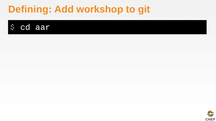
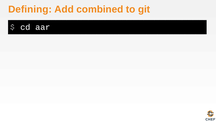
workshop: workshop -> combined
